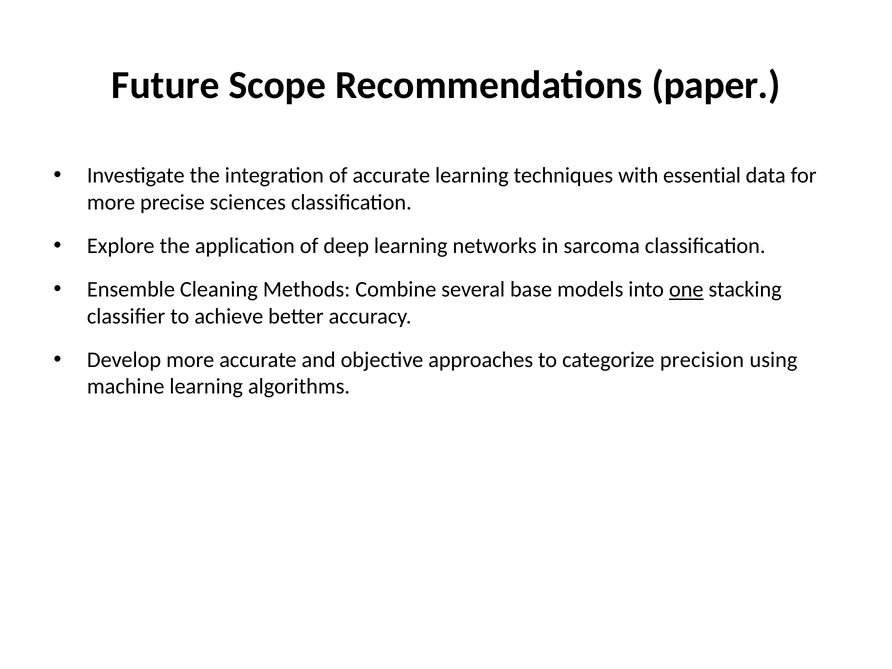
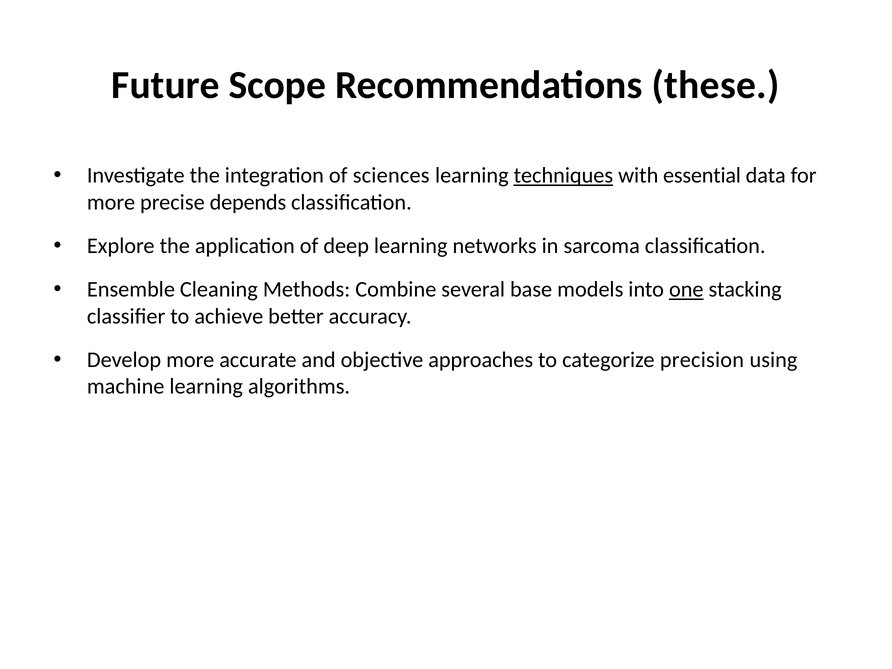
paper: paper -> these
of accurate: accurate -> sciences
techniques underline: none -> present
sciences: sciences -> depends
